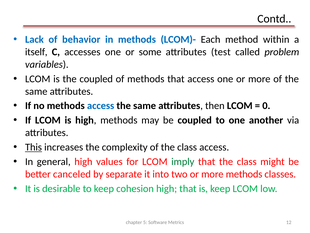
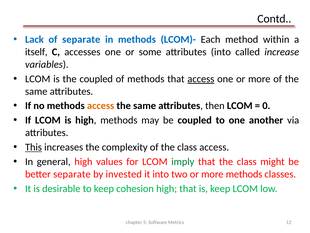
of behavior: behavior -> separate
attributes test: test -> into
problem: problem -> increase
access at (201, 79) underline: none -> present
access at (101, 106) colour: blue -> orange
better canceled: canceled -> separate
separate: separate -> invested
